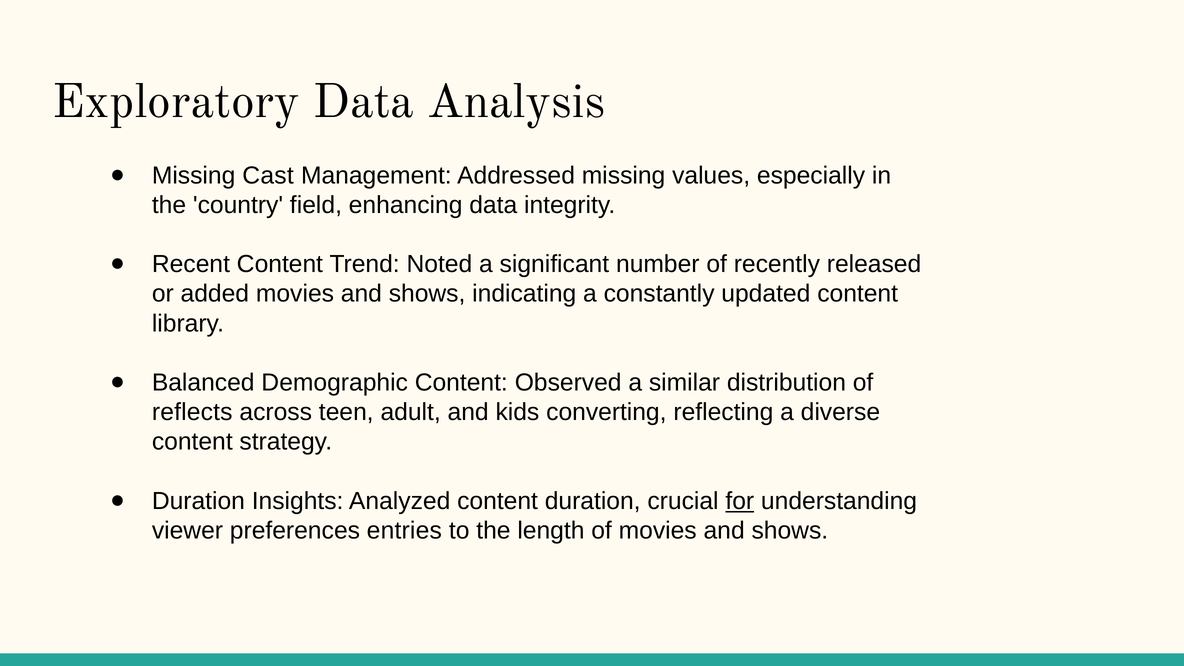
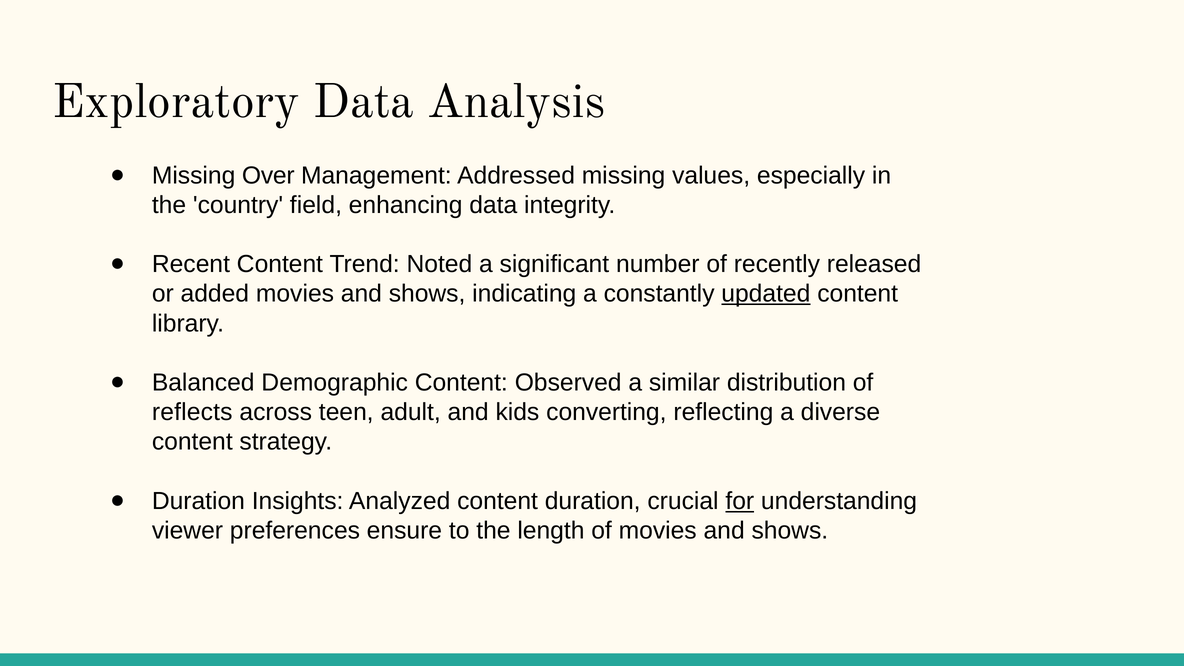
Cast: Cast -> Over
updated underline: none -> present
entries: entries -> ensure
